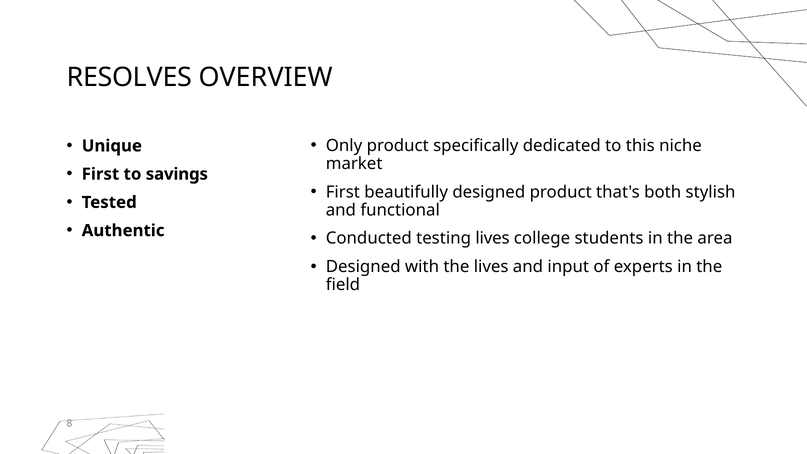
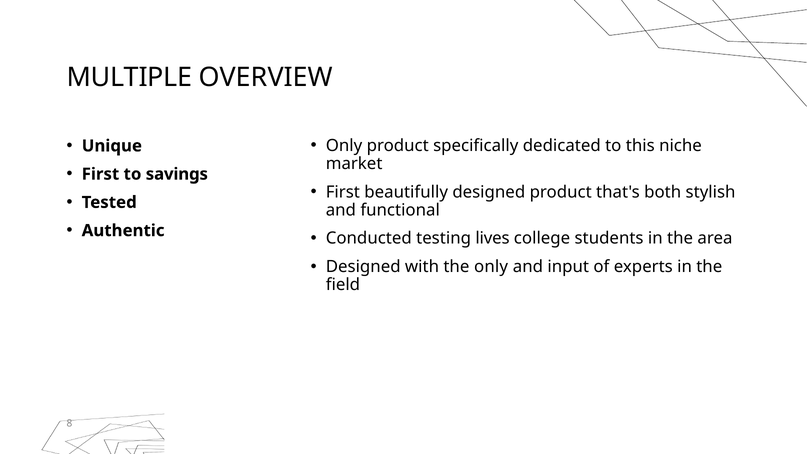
RESOLVES: RESOLVES -> MULTIPLE
the lives: lives -> only
